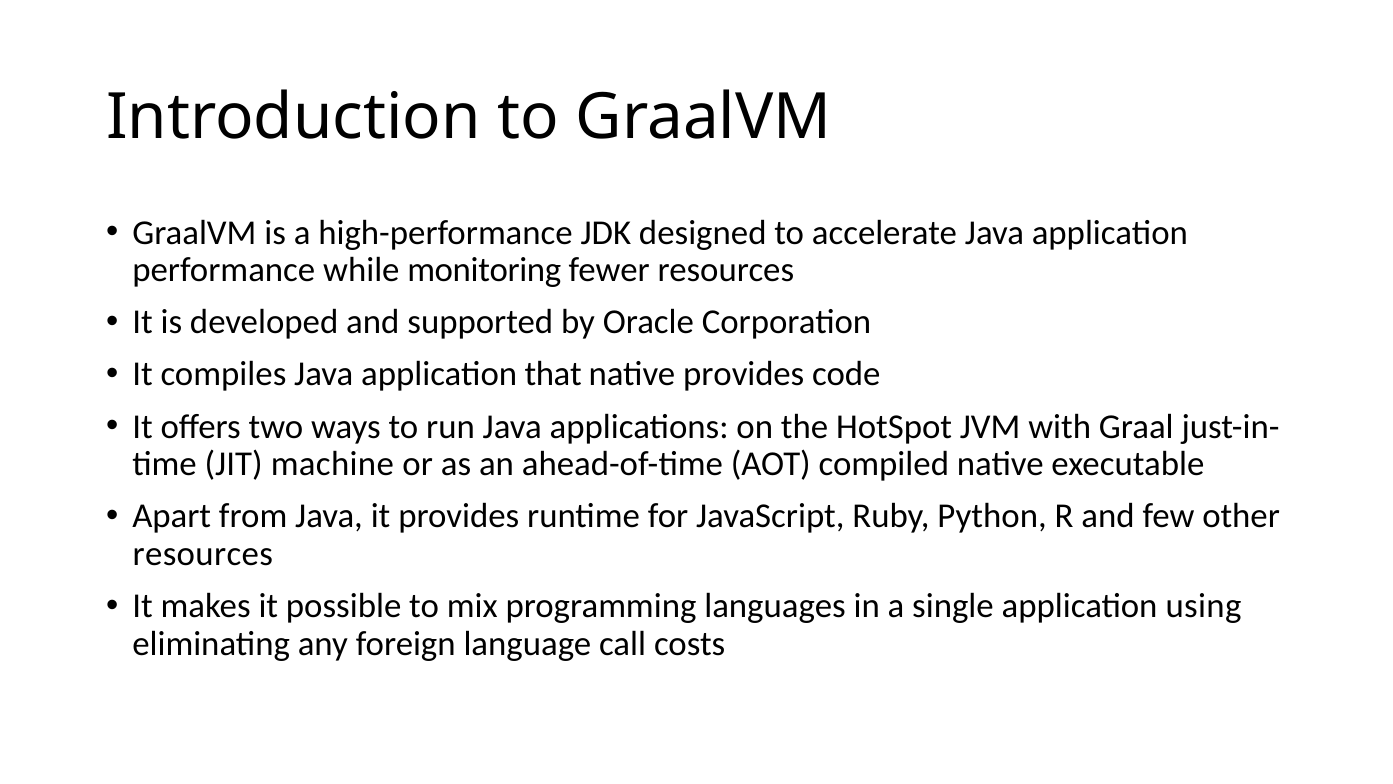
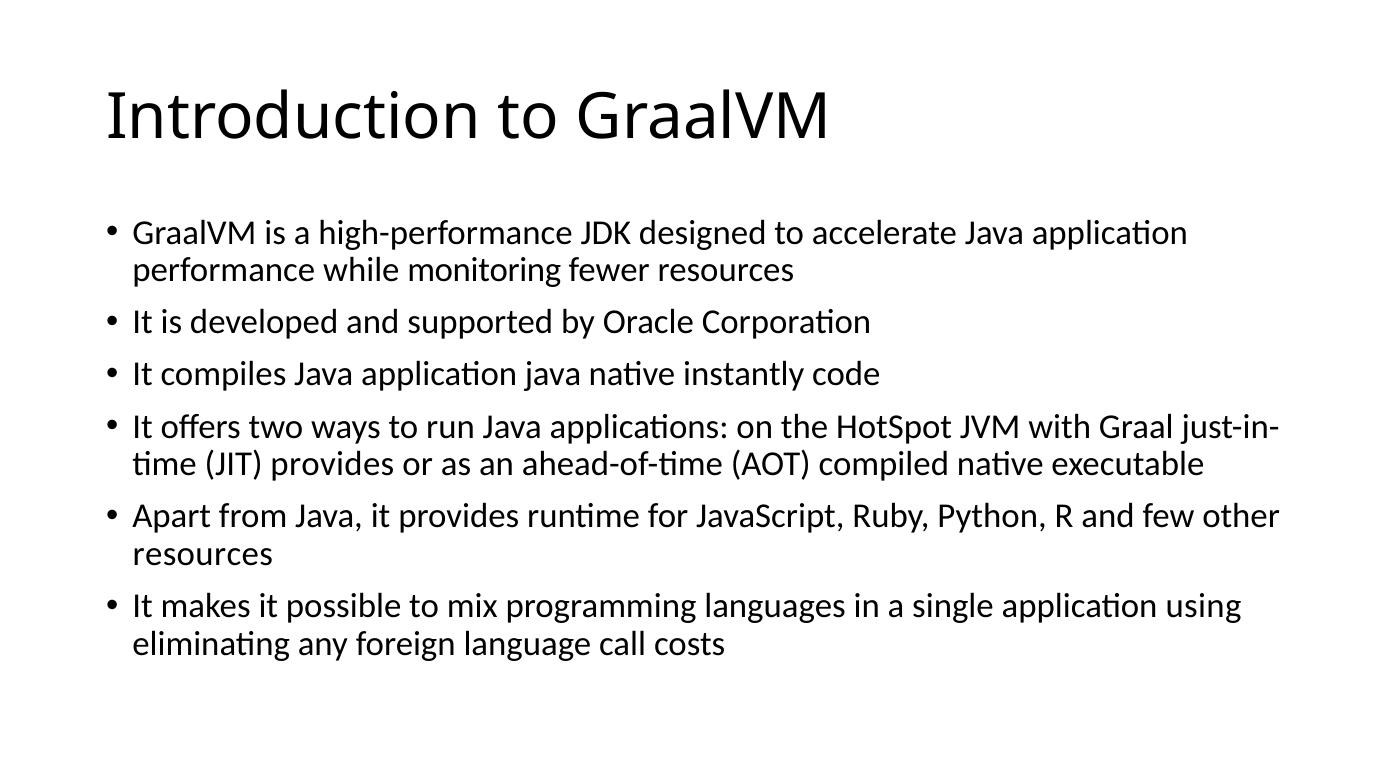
application that: that -> java
native provides: provides -> instantly
JIT machine: machine -> provides
